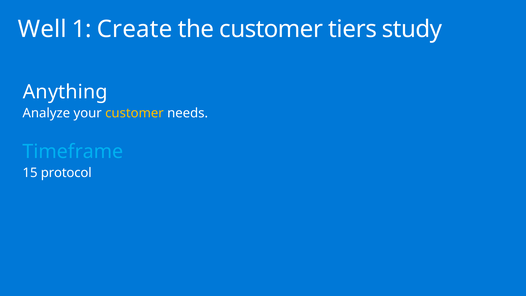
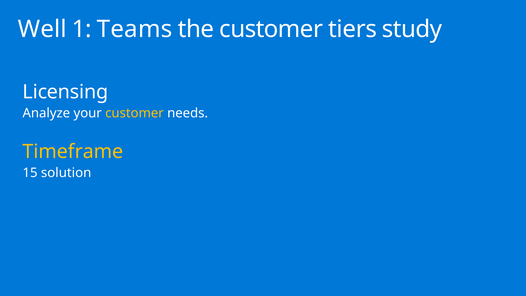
Create: Create -> Teams
Anything: Anything -> Licensing
Timeframe colour: light blue -> yellow
protocol: protocol -> solution
